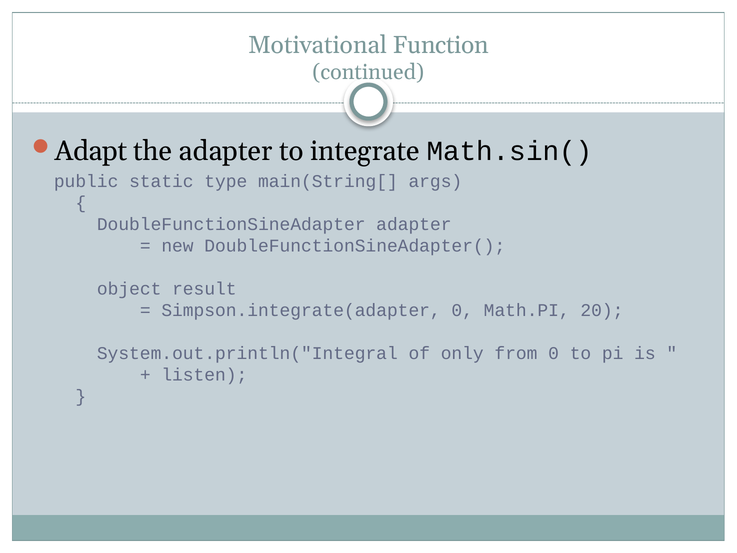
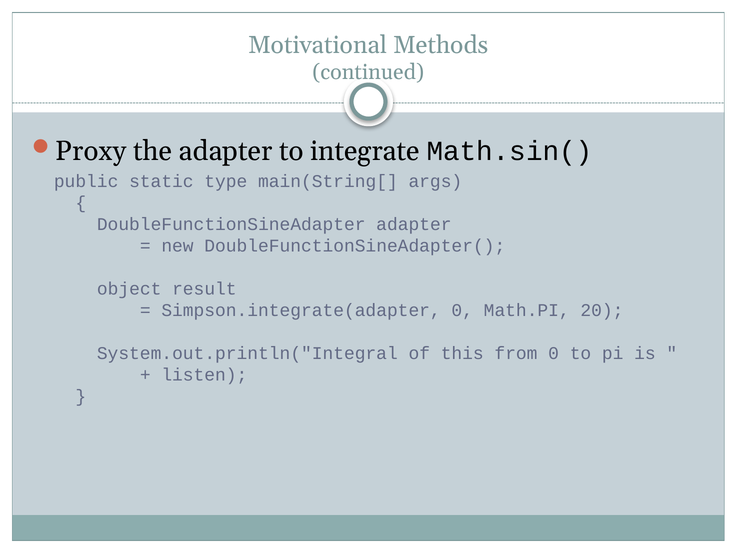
Function: Function -> Methods
Adapt: Adapt -> Proxy
only: only -> this
